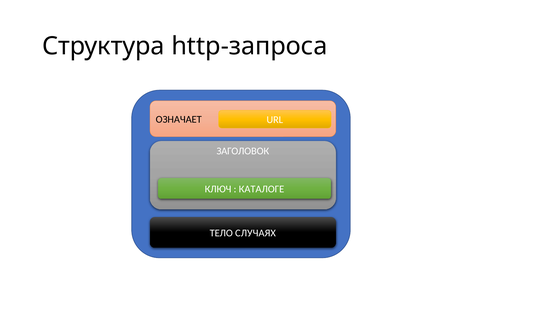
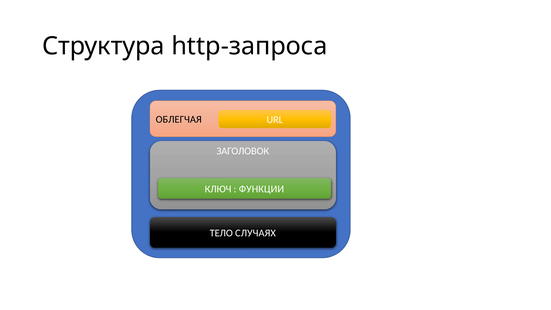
ОЗНАЧАЕТ: ОЗНАЧАЕТ -> ОБЛЕГЧАЯ
КАТАЛОГЕ: КАТАЛОГЕ -> ФУНКЦИИ
